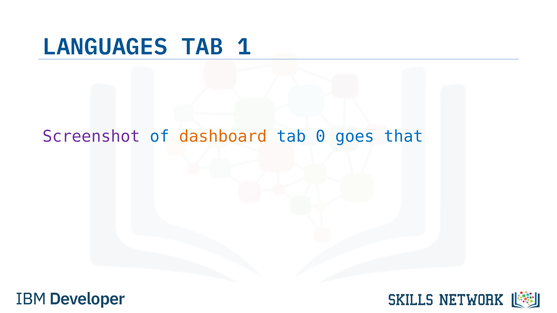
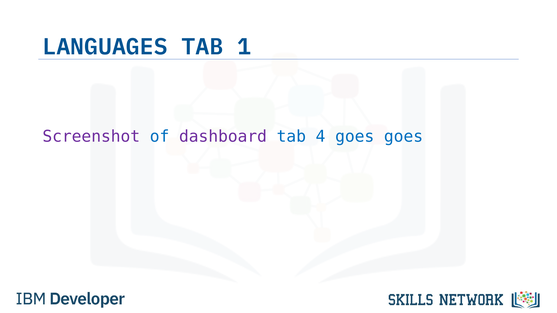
dashboard colour: orange -> purple
0: 0 -> 4
goes that: that -> goes
